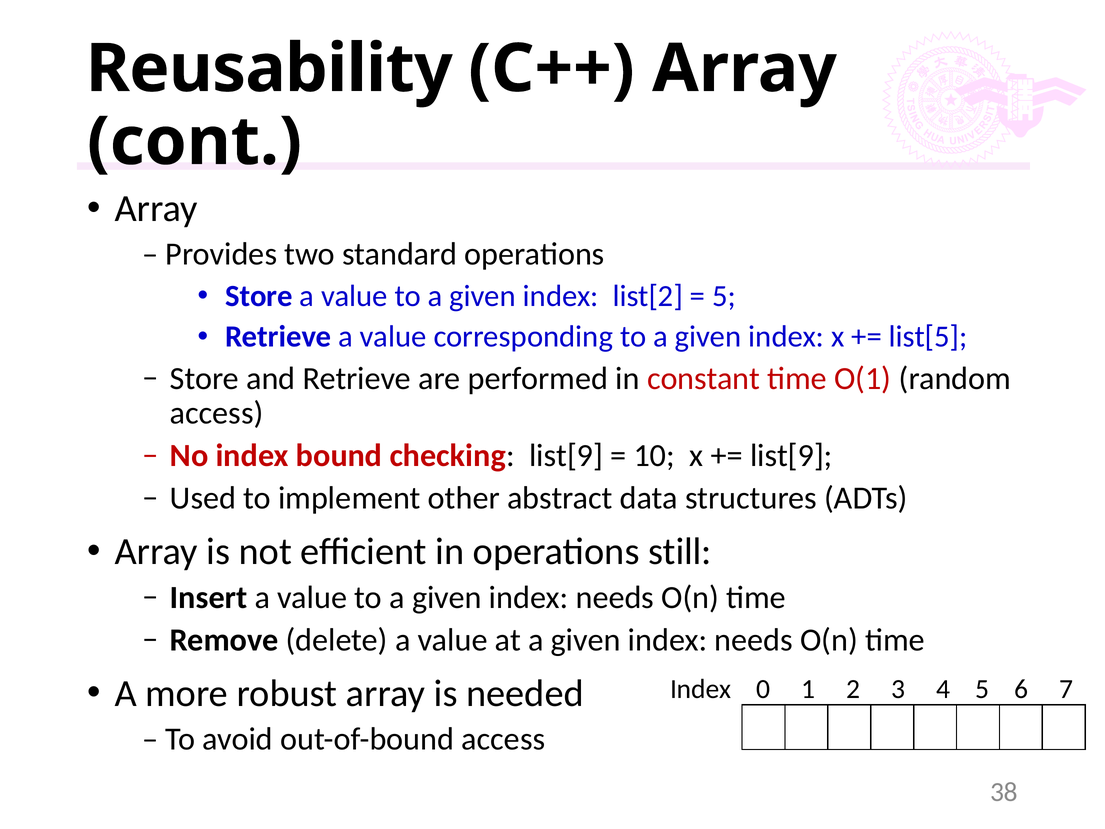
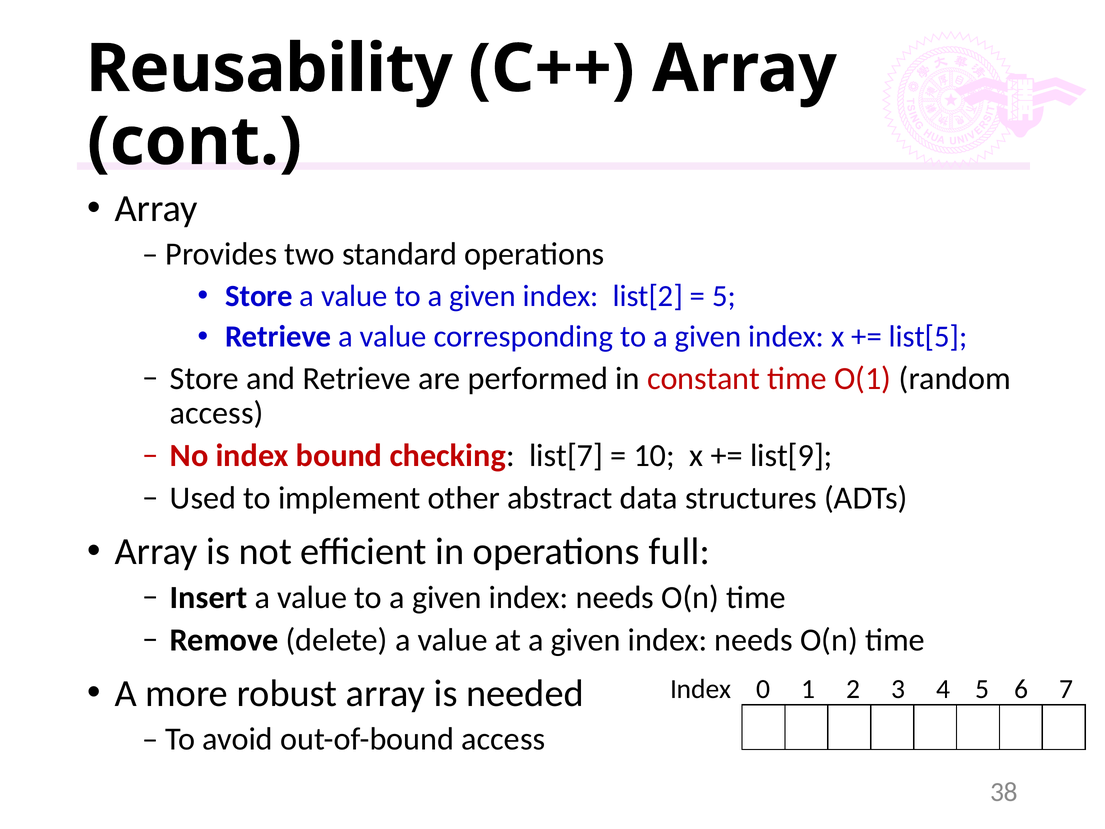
checking list[9: list[9 -> list[7
still: still -> full
